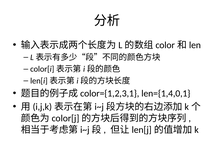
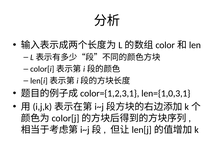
len={1,4,0,1: len={1,4,0,1 -> len={1,0,3,1
